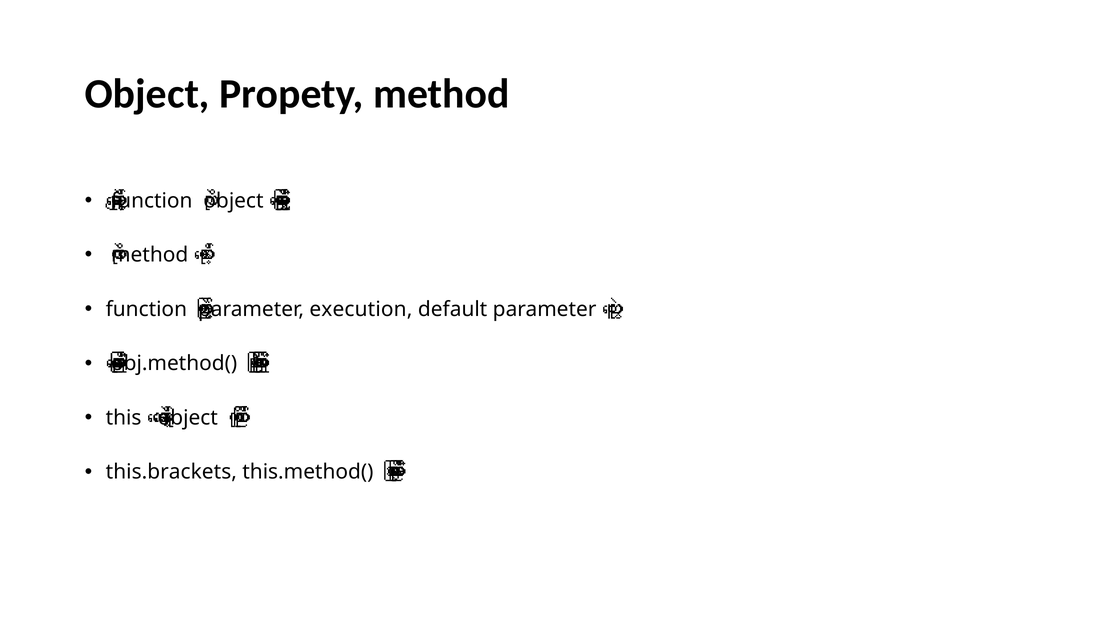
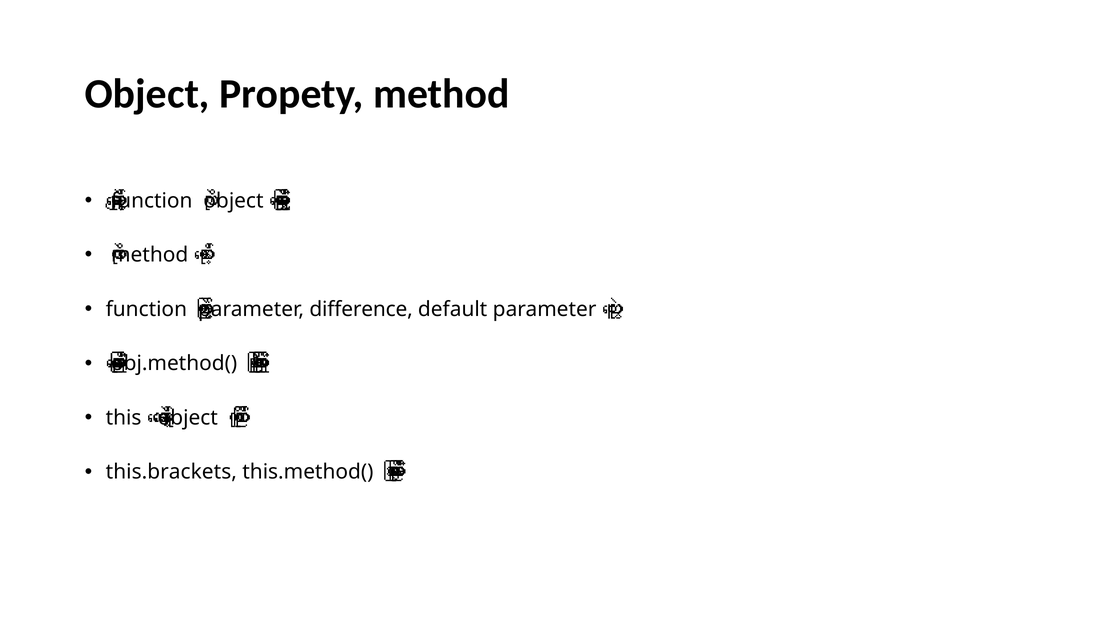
execution: execution -> difference
